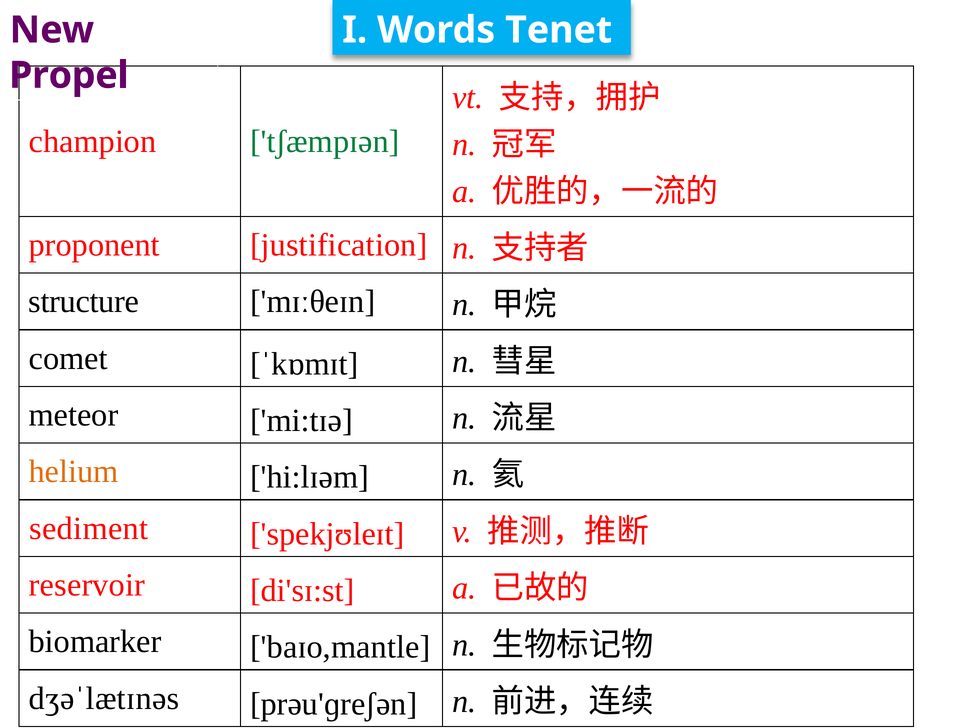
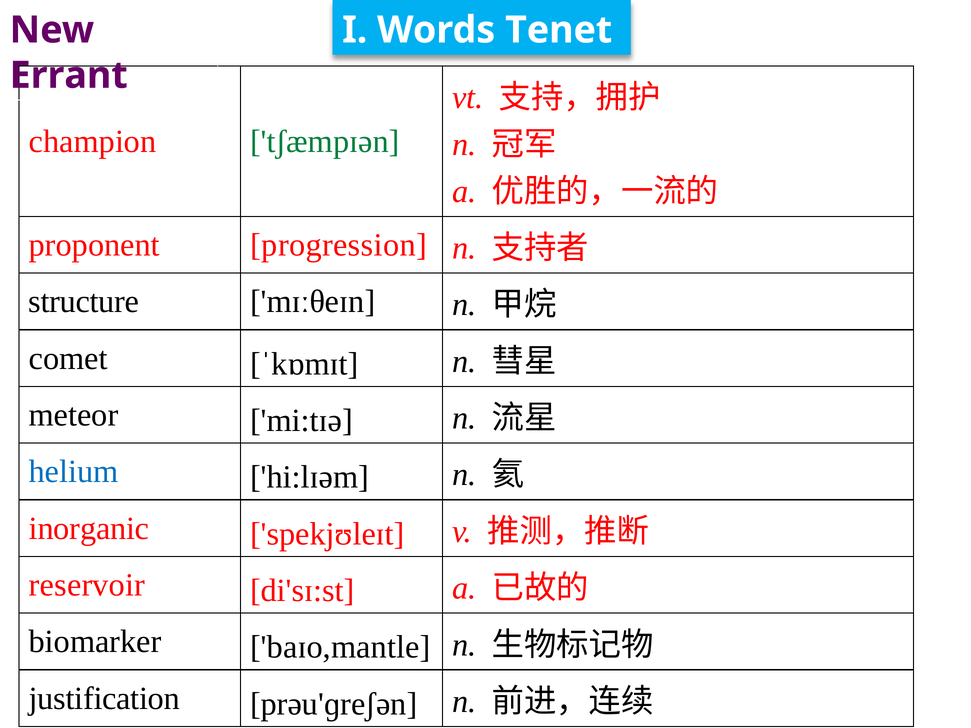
Propel: Propel -> Errant
justification: justification -> progression
helium colour: orange -> blue
sediment: sediment -> inorganic
dʒəˈlætɪnəs: dʒəˈlætɪnəs -> justification
